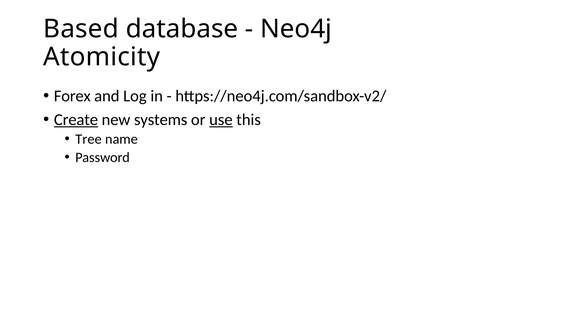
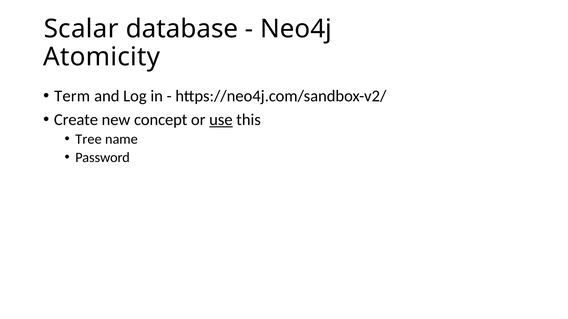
Based: Based -> Scalar
Forex: Forex -> Term
Create underline: present -> none
systems: systems -> concept
